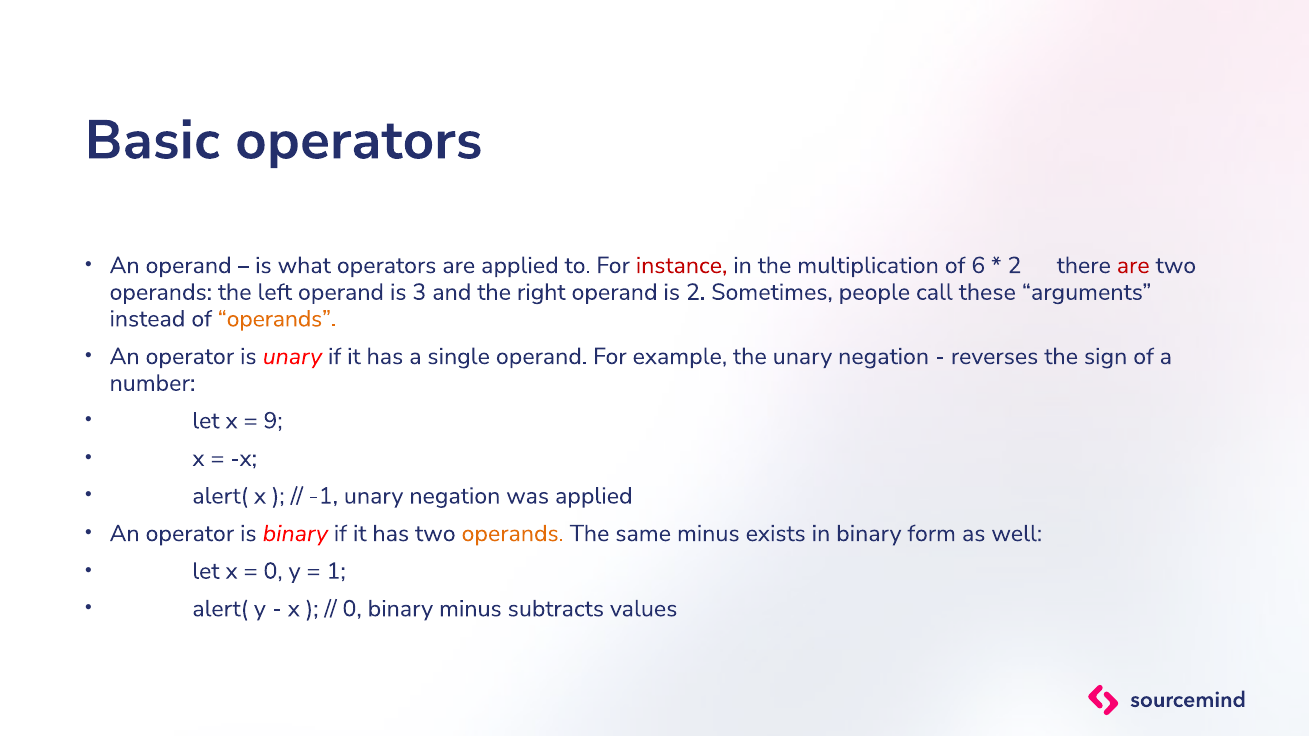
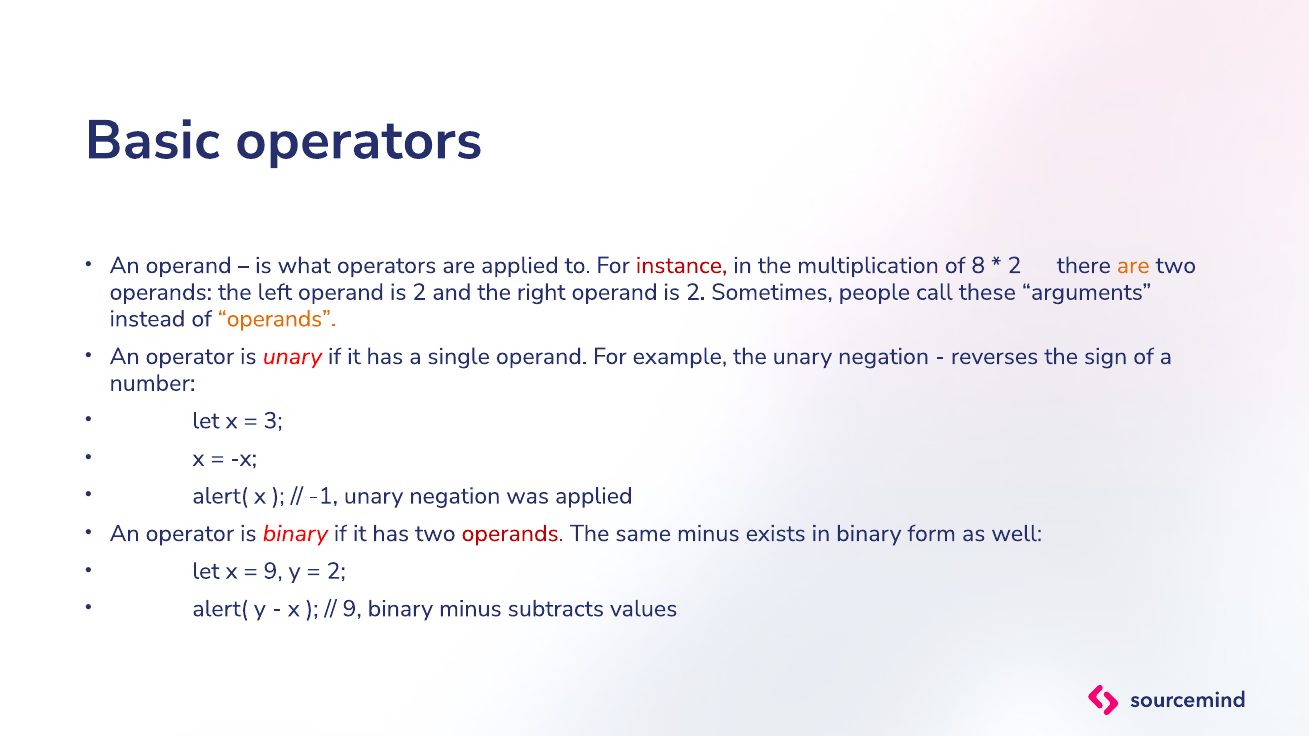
6: 6 -> 8
are at (1133, 266) colour: red -> orange
left operand is 3: 3 -> 2
9: 9 -> 3
operands at (513, 534) colour: orange -> red
0 at (273, 571): 0 -> 9
1 at (336, 571): 1 -> 2
0 at (352, 609): 0 -> 9
